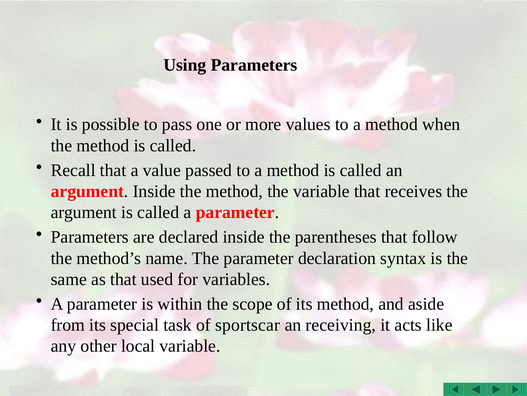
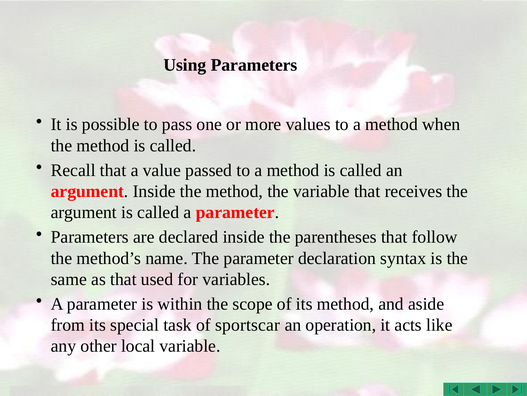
receiving: receiving -> operation
